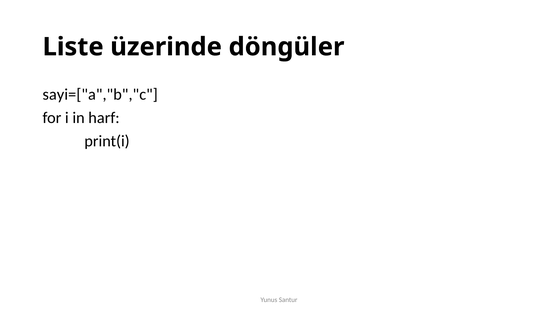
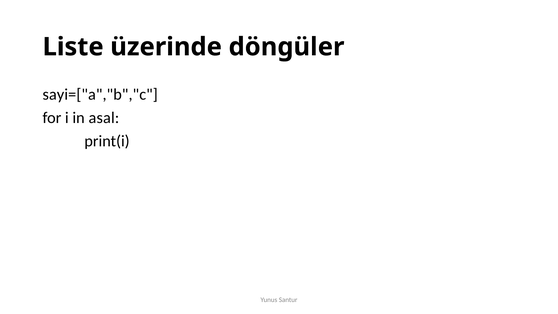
harf: harf -> asal
